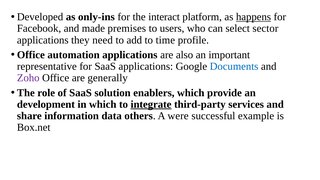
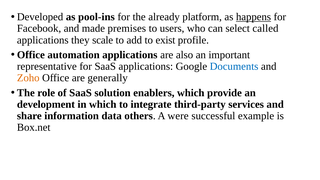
only-ins: only-ins -> pool-ins
interact: interact -> already
sector: sector -> called
need: need -> scale
time: time -> exist
Zoho colour: purple -> orange
integrate underline: present -> none
